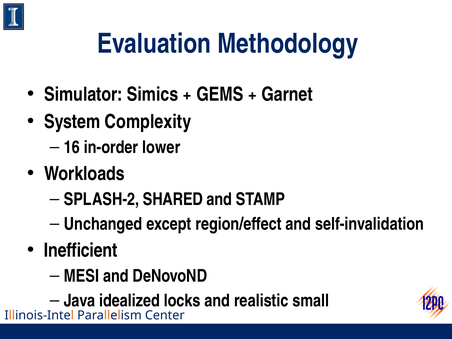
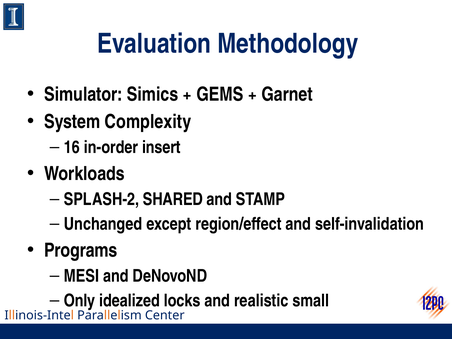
lower: lower -> insert
Inefficient: Inefficient -> Programs
Java: Java -> Only
